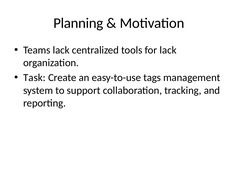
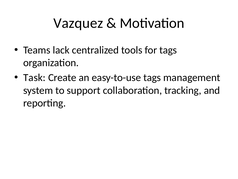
Planning: Planning -> Vazquez
for lack: lack -> tags
